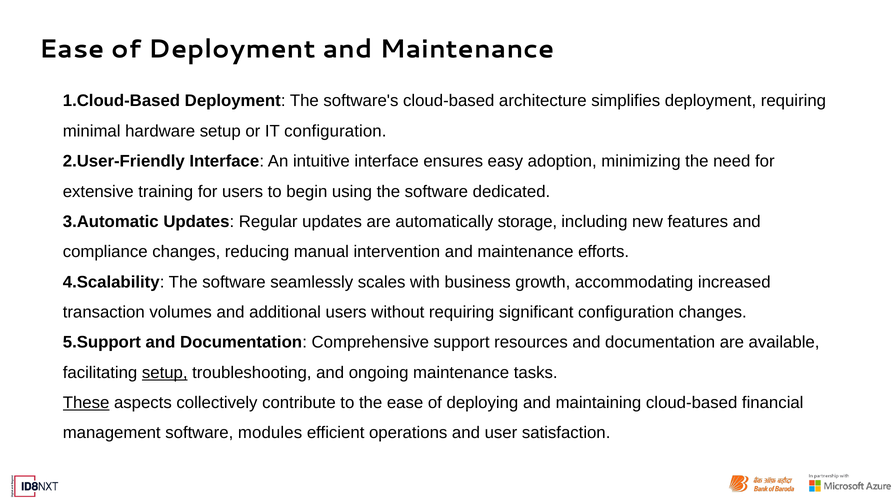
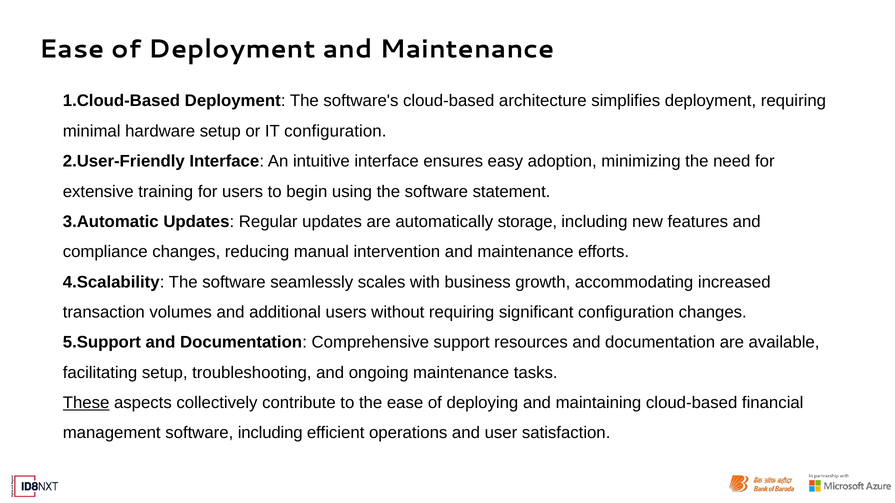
dedicated: dedicated -> statement
setup at (165, 373) underline: present -> none
software modules: modules -> including
